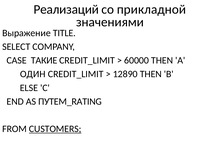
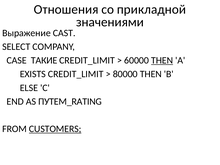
Реализаций: Реализаций -> Отношения
TITLE: TITLE -> CAST
THEN at (162, 60) underline: none -> present
ОДИН: ОДИН -> EXISTS
12890: 12890 -> 80000
